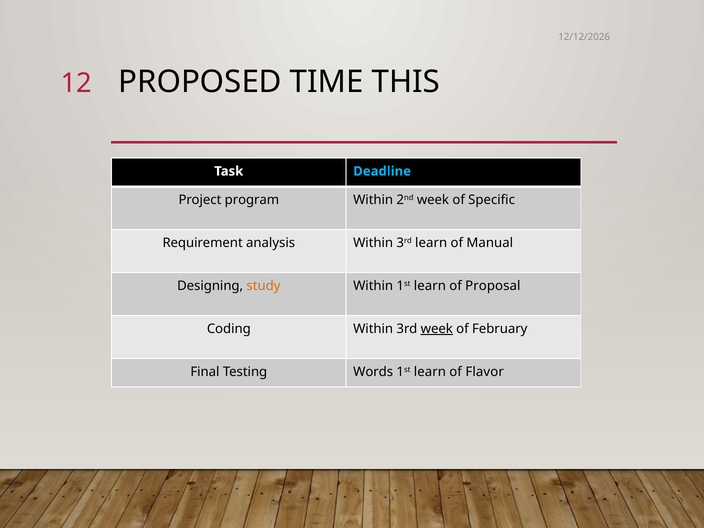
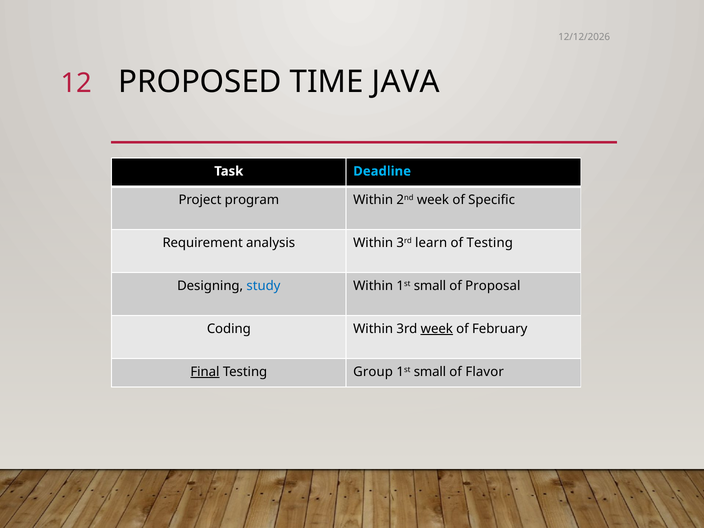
THIS: THIS -> JAVA
of Manual: Manual -> Testing
study colour: orange -> blue
Within 1st learn: learn -> small
Final underline: none -> present
Words: Words -> Group
learn at (430, 372): learn -> small
